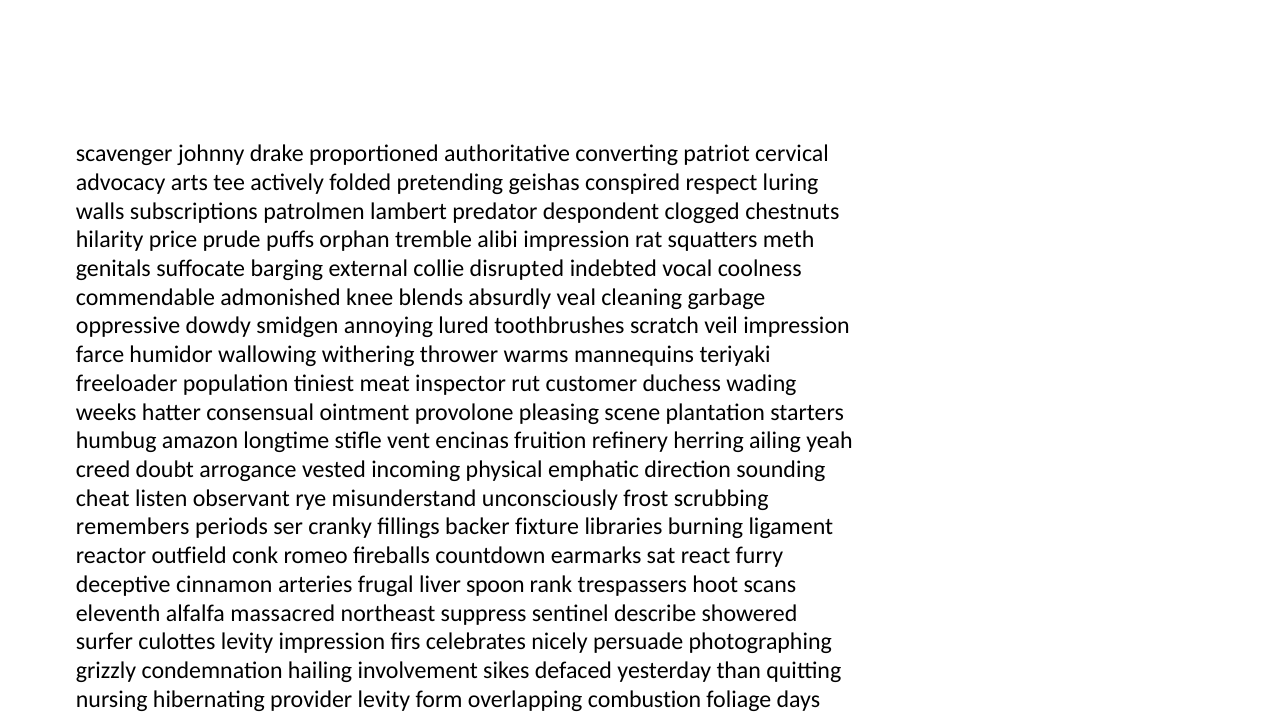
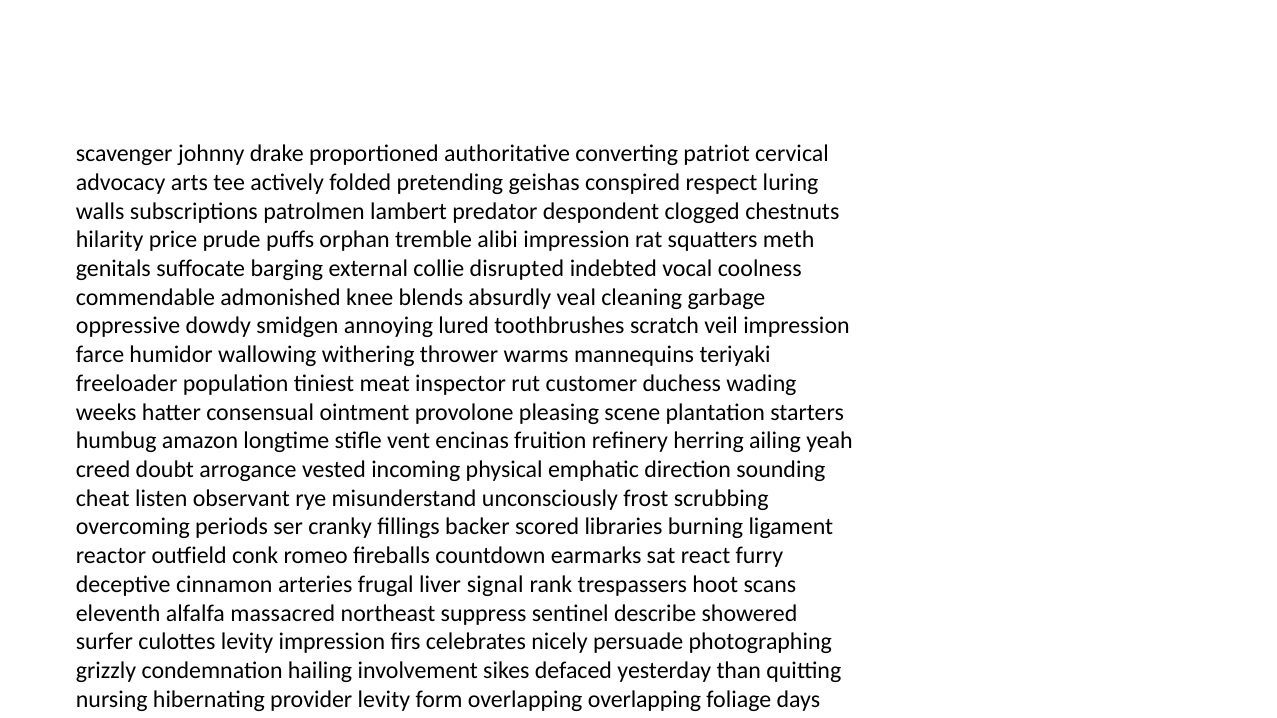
remembers: remembers -> overcoming
fixture: fixture -> scored
spoon: spoon -> signal
overlapping combustion: combustion -> overlapping
